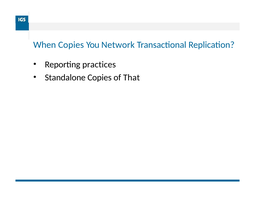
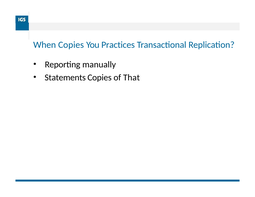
Network: Network -> Practices
practices: practices -> manually
Standalone: Standalone -> Statements
